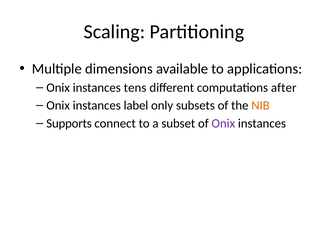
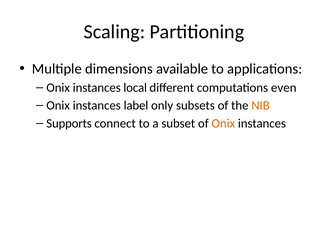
tens: tens -> local
after: after -> even
Onix at (223, 123) colour: purple -> orange
